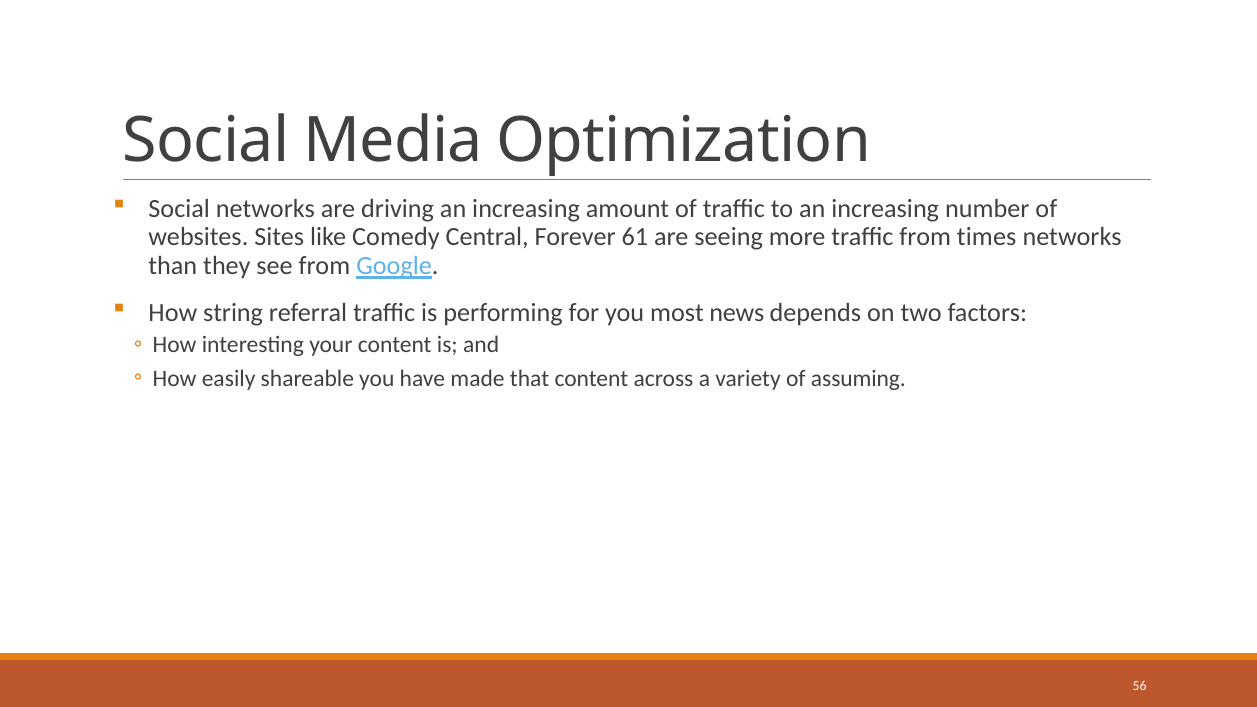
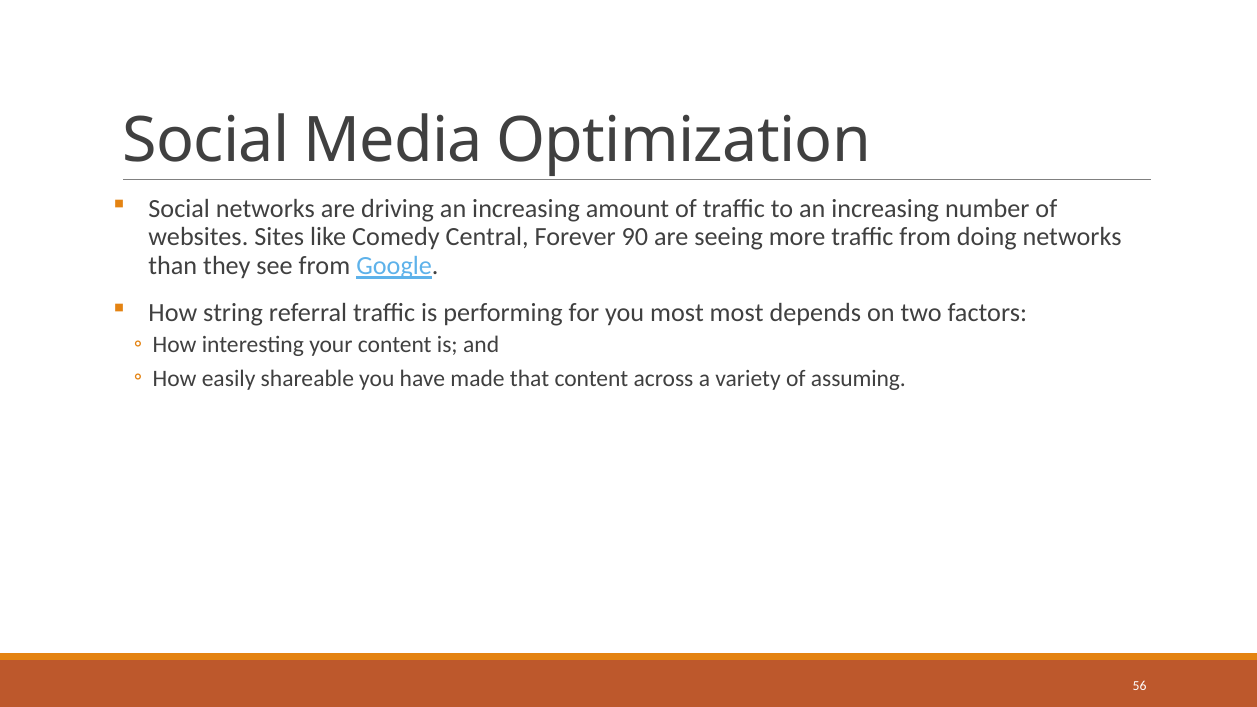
61: 61 -> 90
times: times -> doing
most news: news -> most
